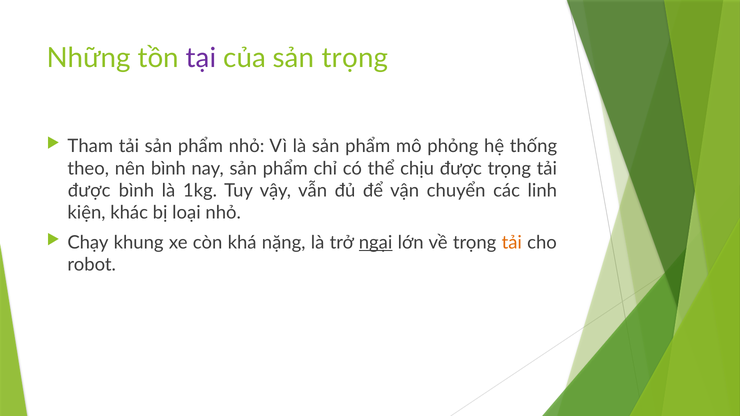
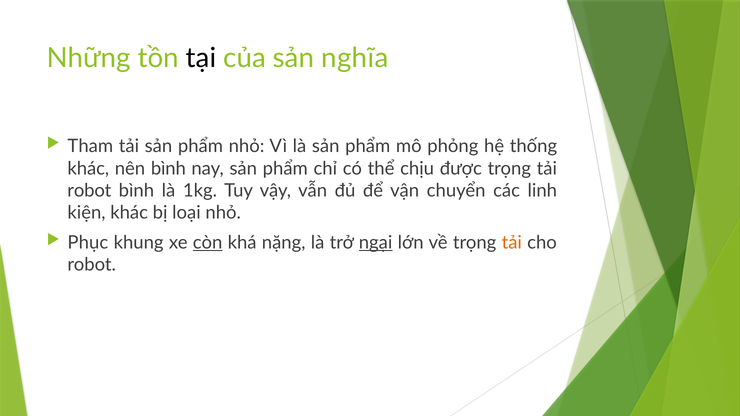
tại colour: purple -> black
sản trọng: trọng -> nghĩa
theo at (88, 169): theo -> khác
được at (89, 191): được -> robot
Chạy: Chạy -> Phục
còn underline: none -> present
